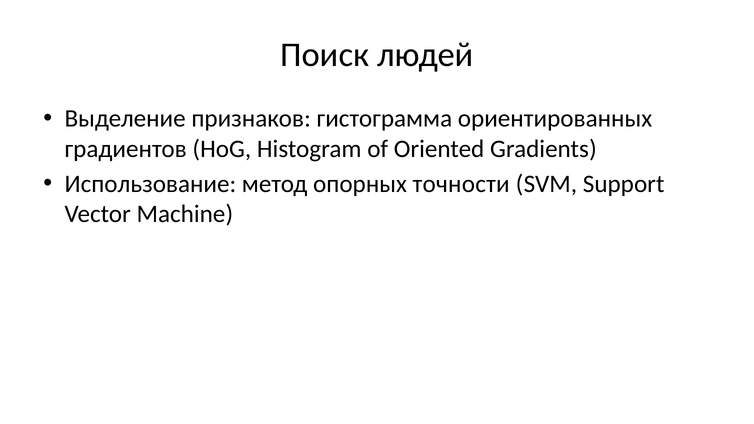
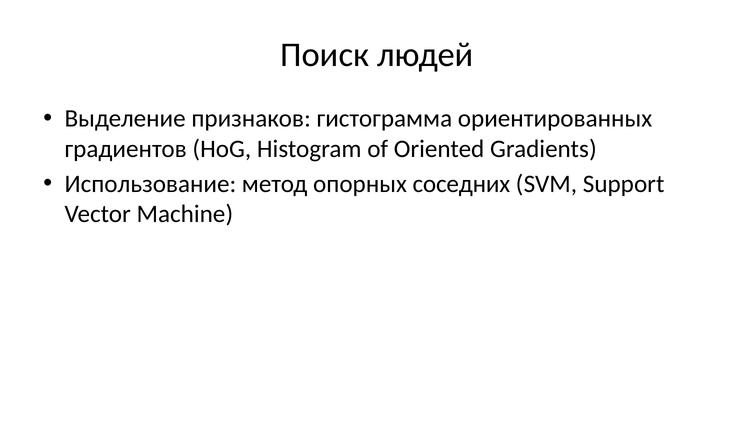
точности: точности -> соседних
